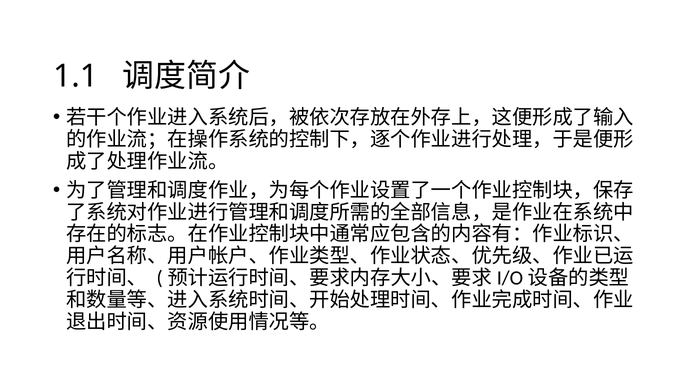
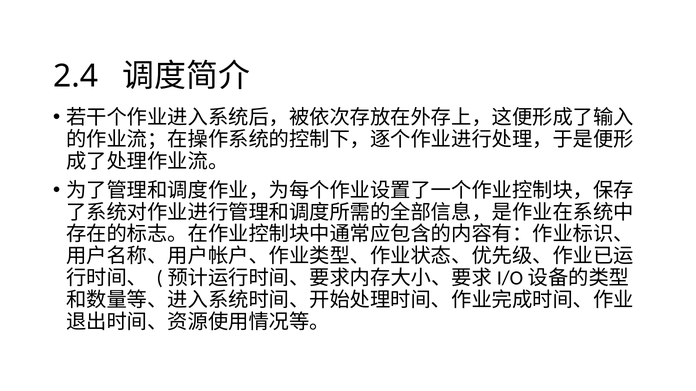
1.1: 1.1 -> 2.4
